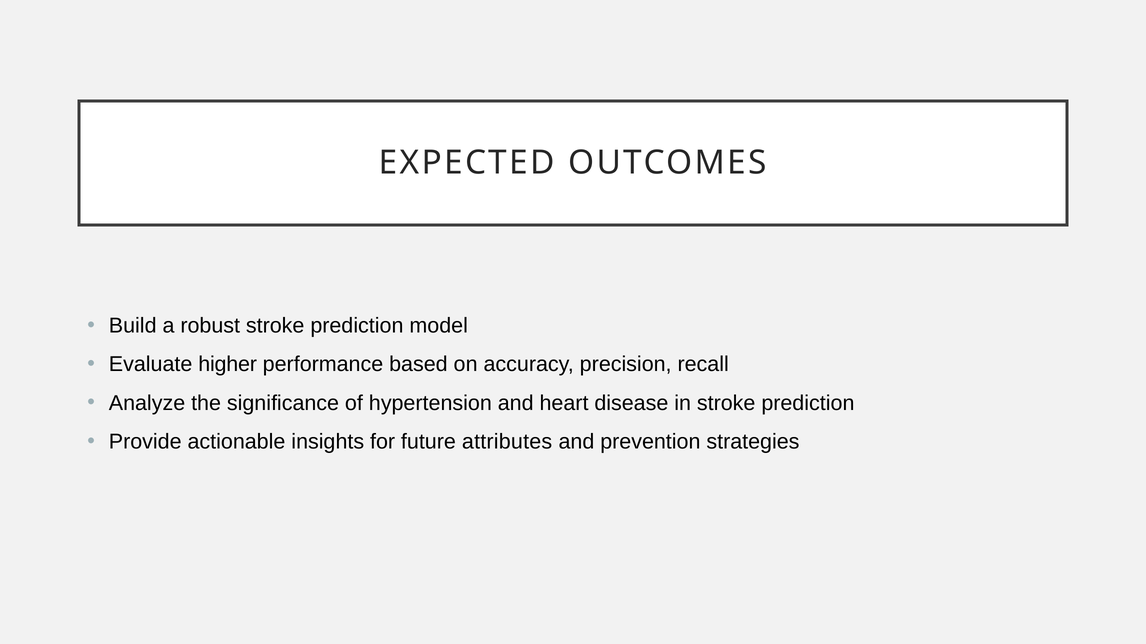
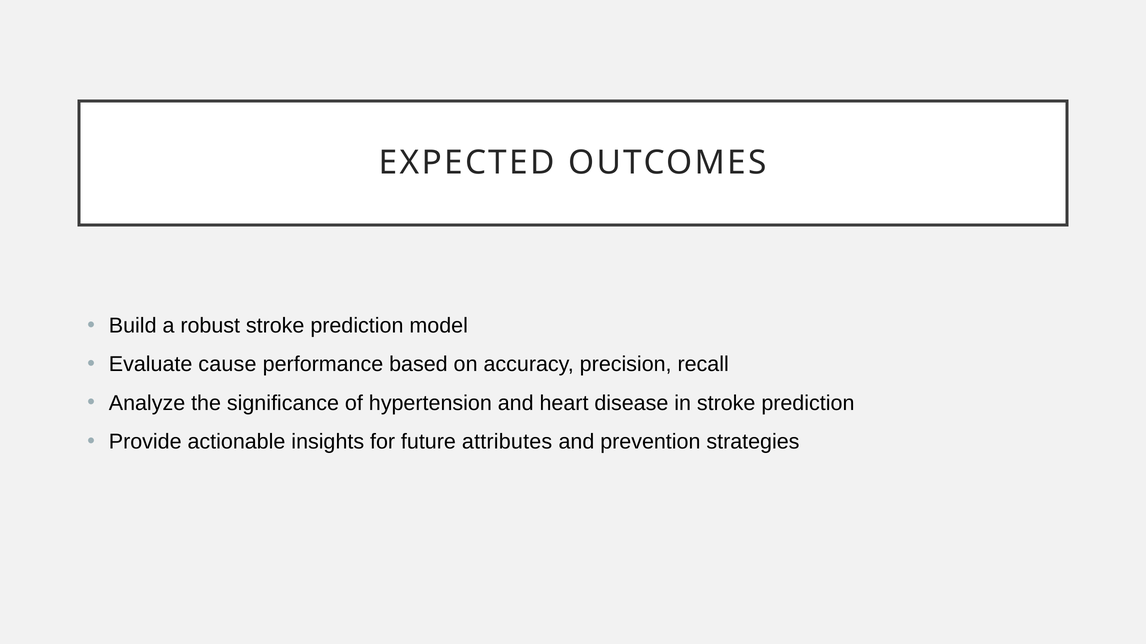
higher: higher -> cause
